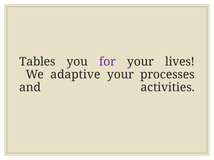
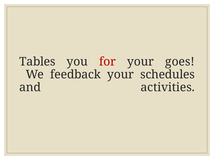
for colour: purple -> red
lives: lives -> goes
adaptive: adaptive -> feedback
processes: processes -> schedules
